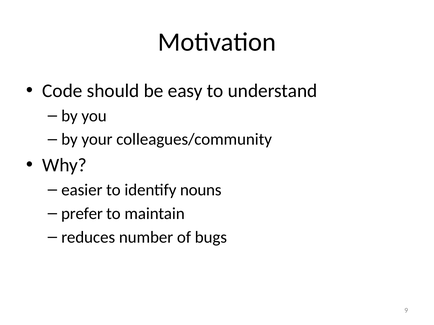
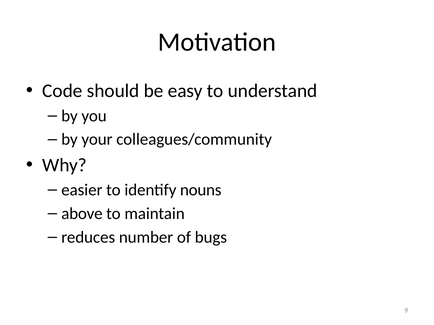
prefer: prefer -> above
